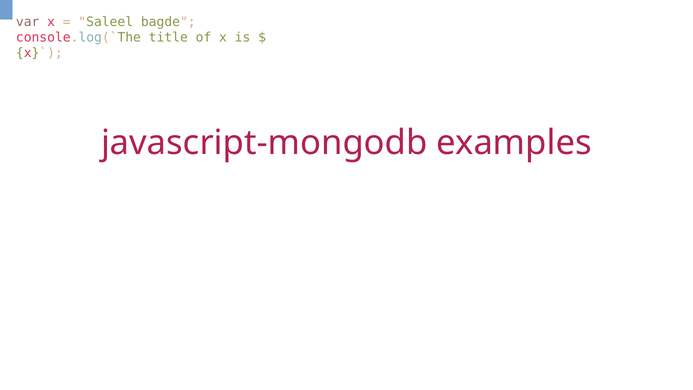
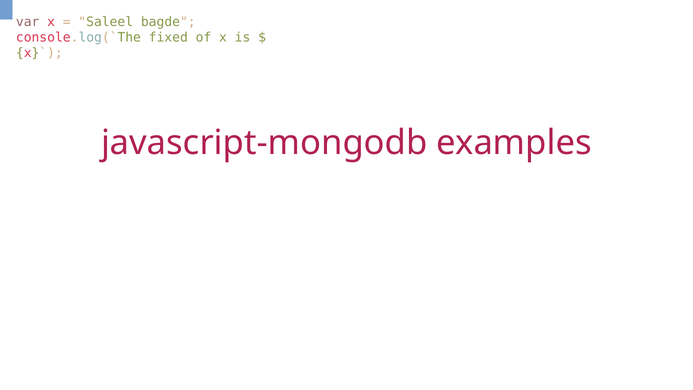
title: title -> fixed
